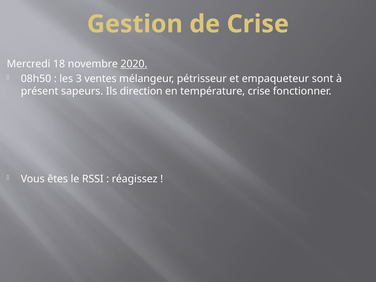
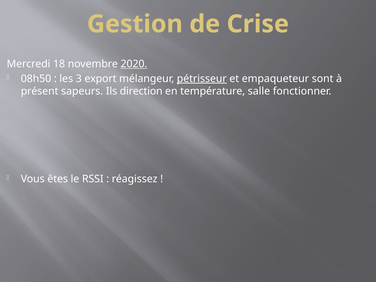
ventes: ventes -> export
pétrisseur underline: none -> present
température crise: crise -> salle
